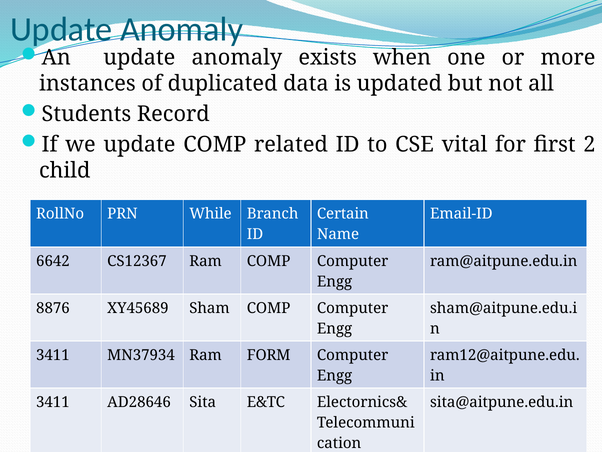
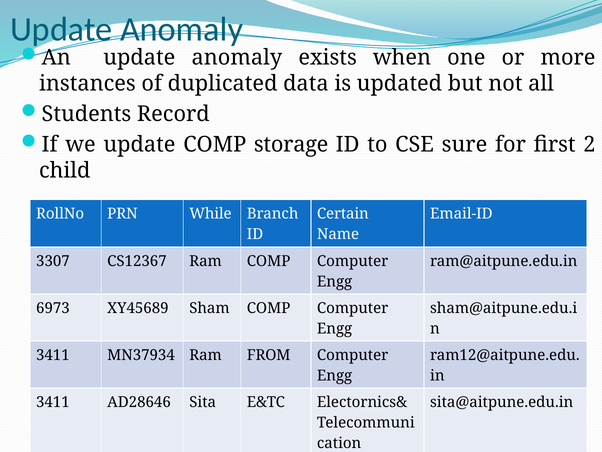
related: related -> storage
vital: vital -> sure
6642: 6642 -> 3307
8876: 8876 -> 6973
FORM: FORM -> FROM
